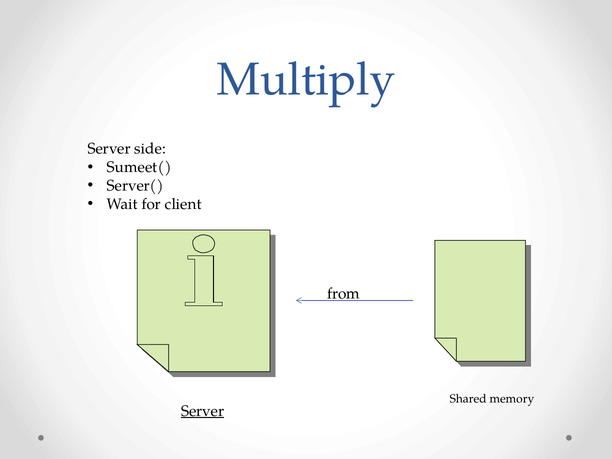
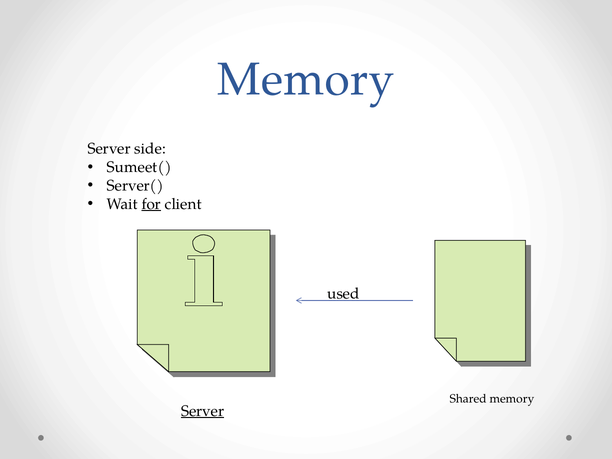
Multiply at (306, 80): Multiply -> Memory
for underline: none -> present
from: from -> used
